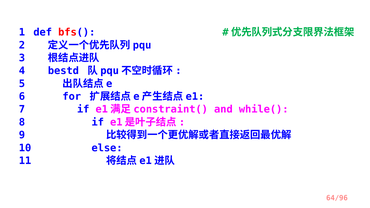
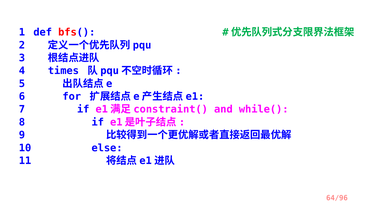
bestd: bestd -> times
